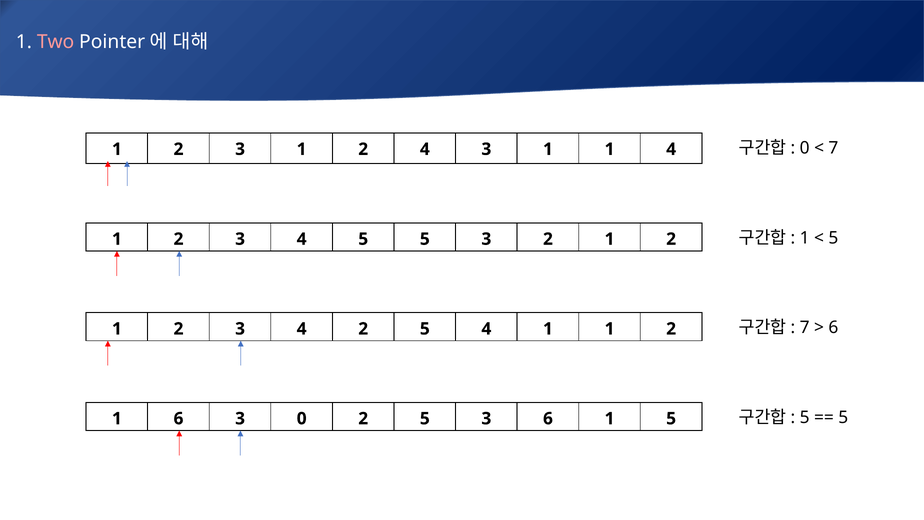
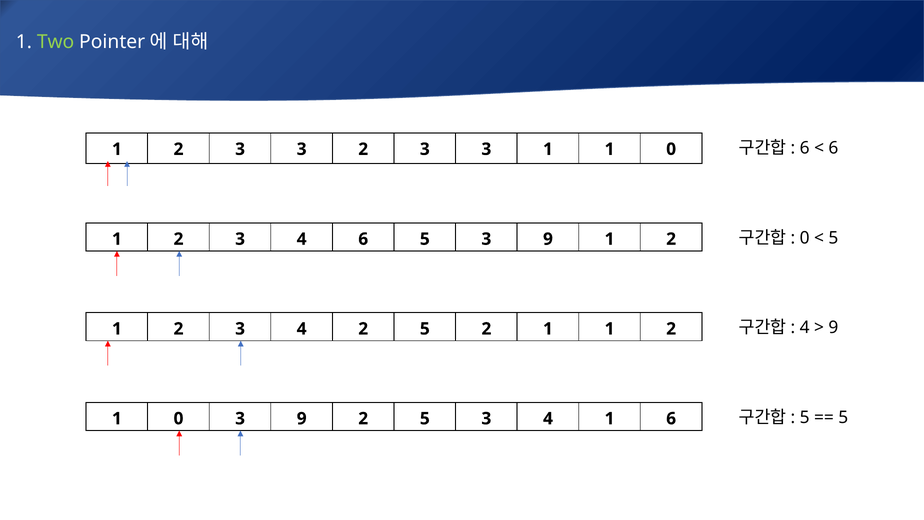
Two colour: pink -> light green
1 2 3 1: 1 -> 3
4 at (425, 149): 4 -> 3
1 1 4: 4 -> 0
0 at (805, 148): 0 -> 6
7 at (833, 148): 7 -> 6
4 5: 5 -> 6
5 3 2: 2 -> 9
1 at (805, 238): 1 -> 0
5 4: 4 -> 2
7 at (805, 327): 7 -> 4
6 at (833, 327): 6 -> 9
6 at (179, 418): 6 -> 0
0 at (302, 418): 0 -> 9
5 3 6: 6 -> 4
1 5: 5 -> 6
